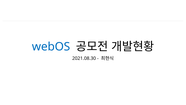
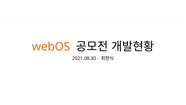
webOS colour: blue -> orange
